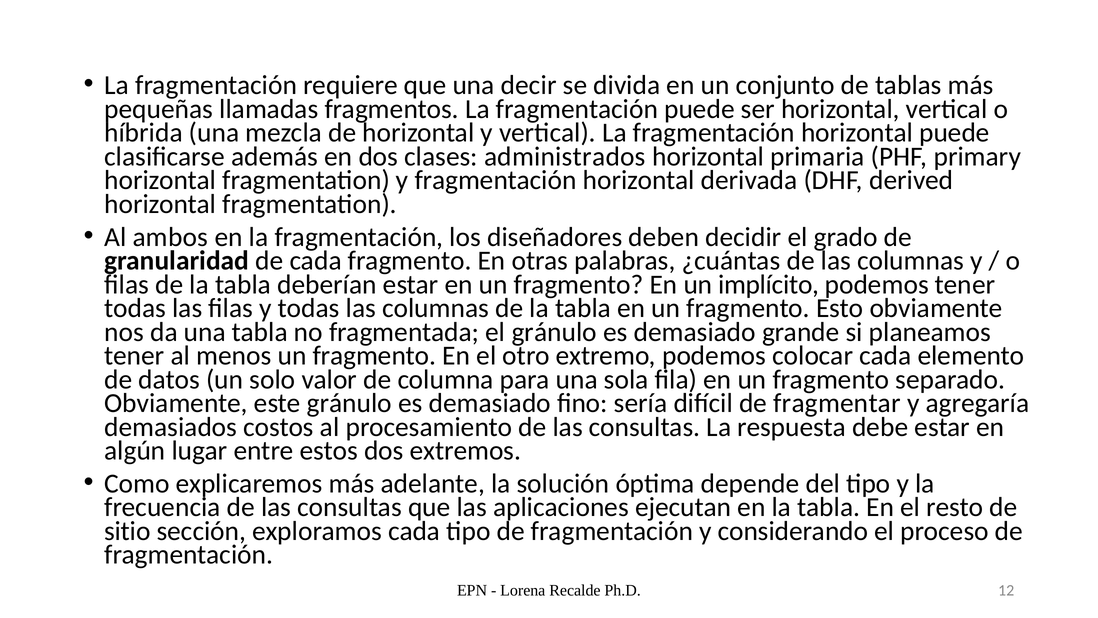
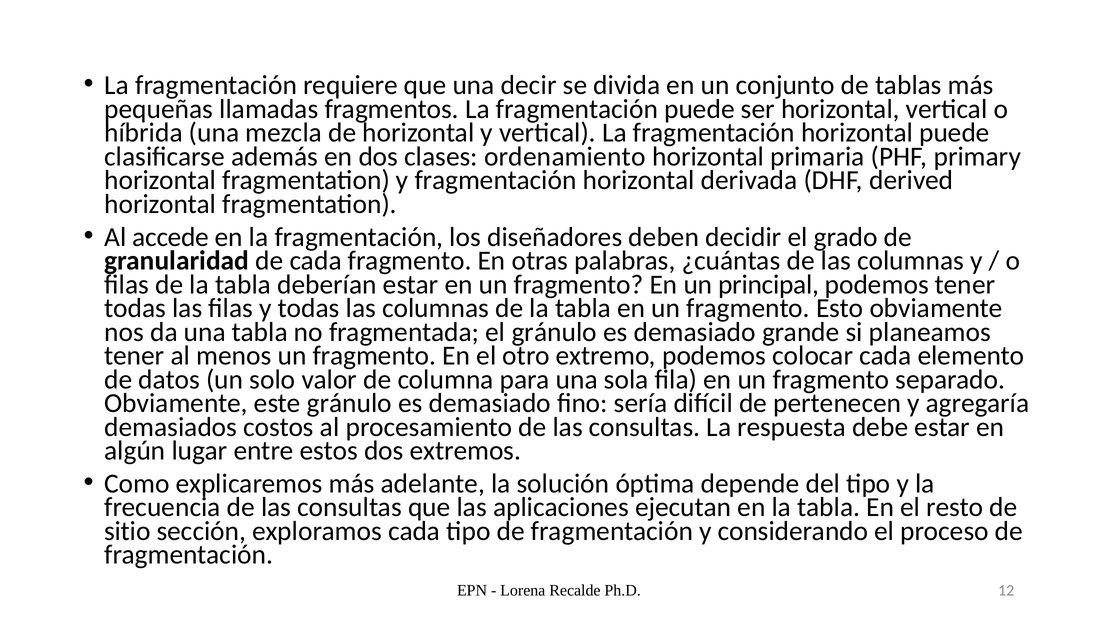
administrados: administrados -> ordenamiento
ambos: ambos -> accede
implícito: implícito -> principal
fragmentar: fragmentar -> pertenecen
